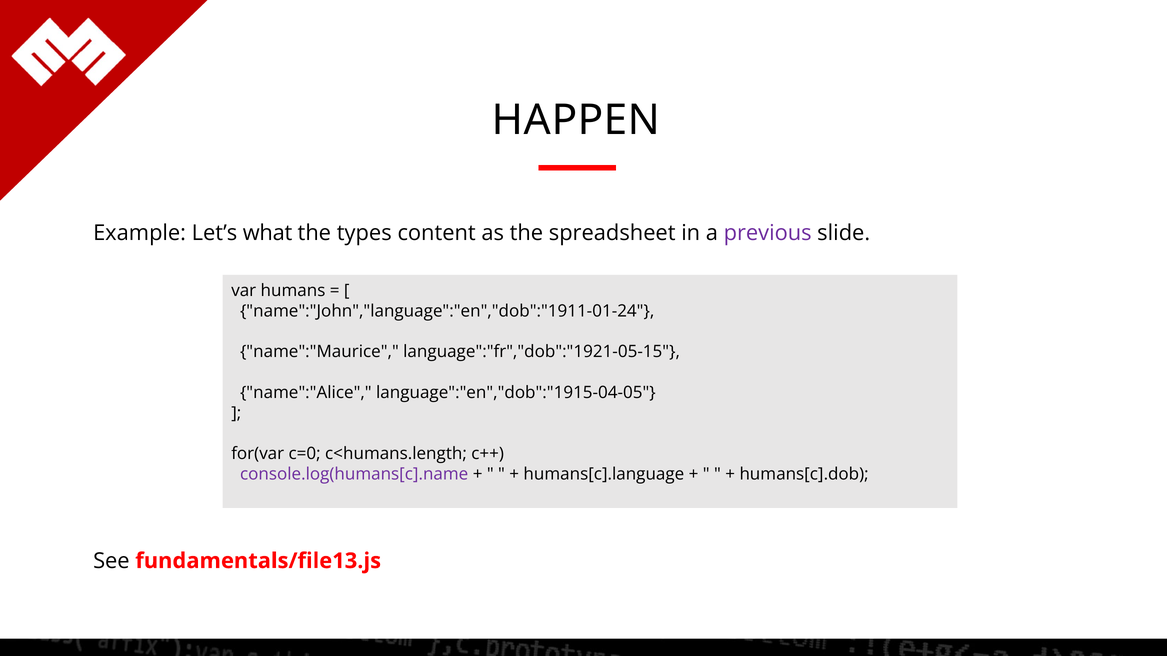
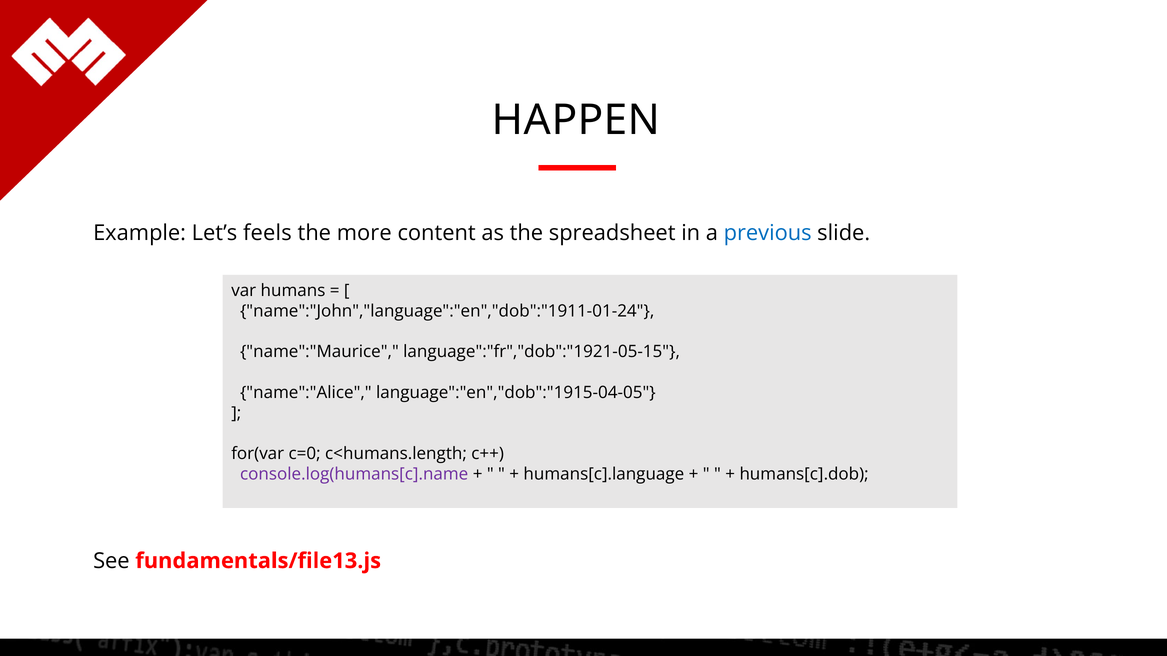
what: what -> feels
types: types -> more
previous colour: purple -> blue
